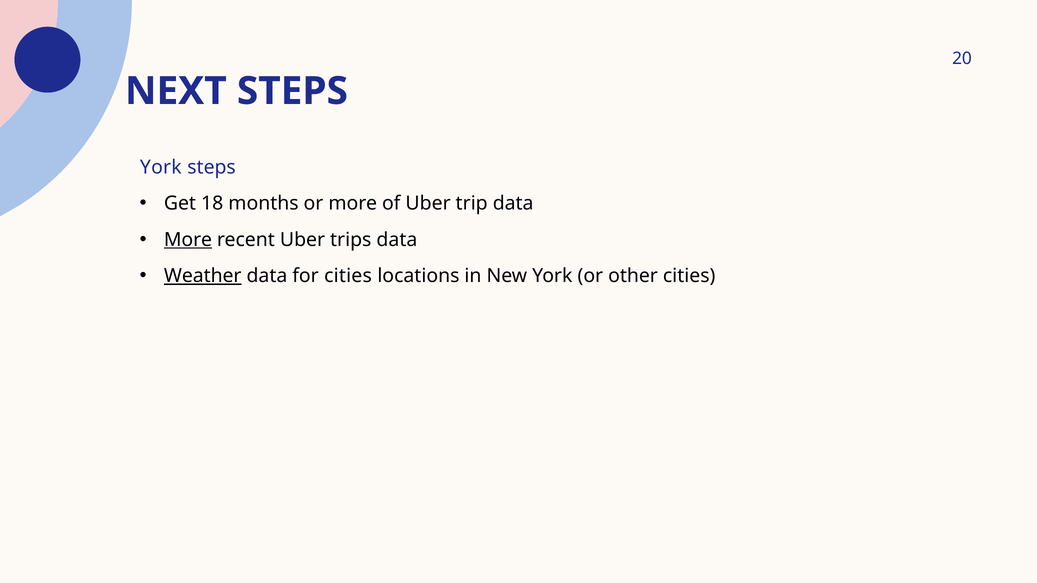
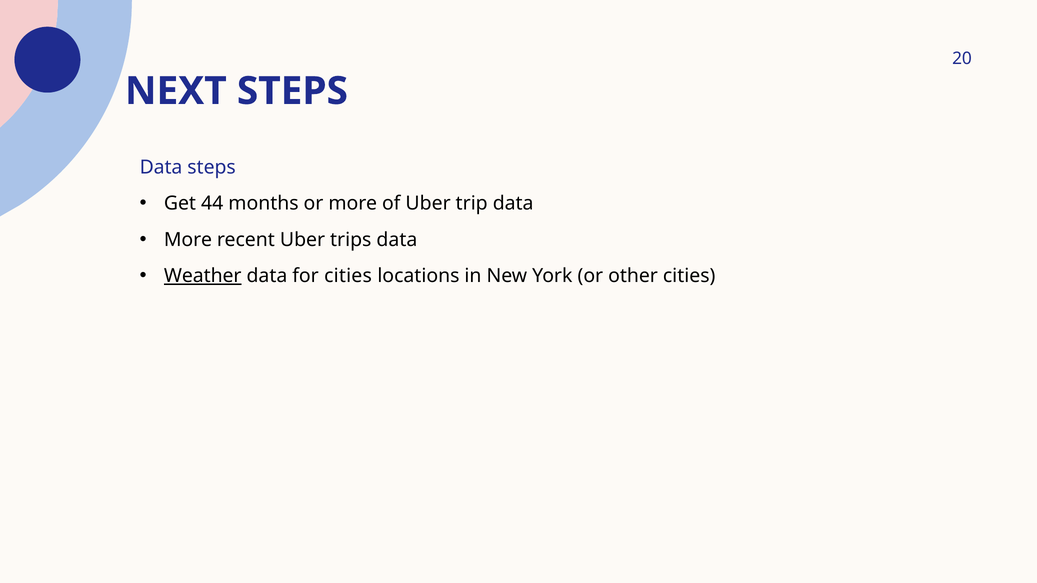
York at (161, 167): York -> Data
18: 18 -> 44
More at (188, 240) underline: present -> none
